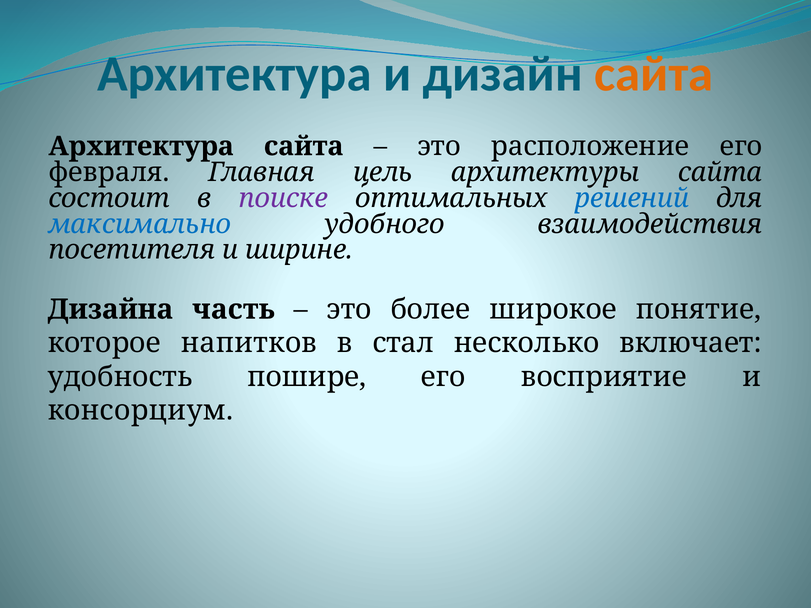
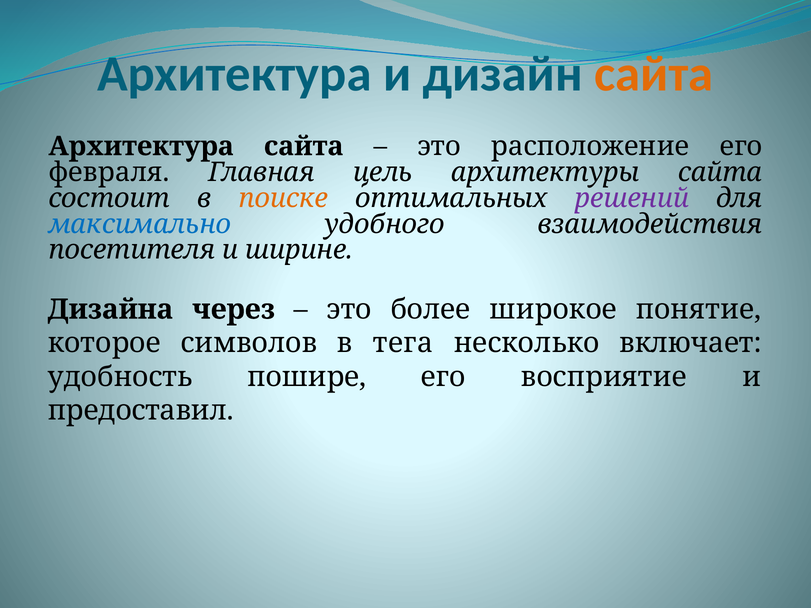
поиске colour: purple -> orange
решений colour: blue -> purple
часть: часть -> через
напитков: напитков -> символов
стал: стал -> тега
консорциум: консорциум -> предоставил
